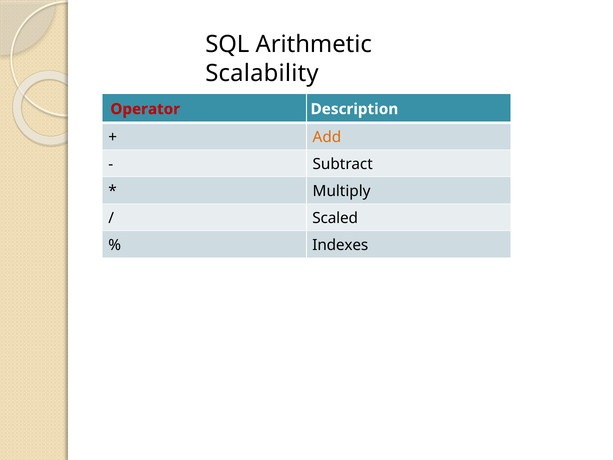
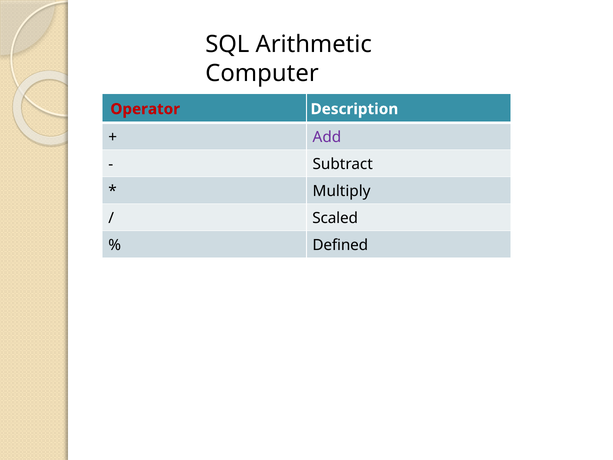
Scalability: Scalability -> Computer
Add colour: orange -> purple
Indexes: Indexes -> Defined
